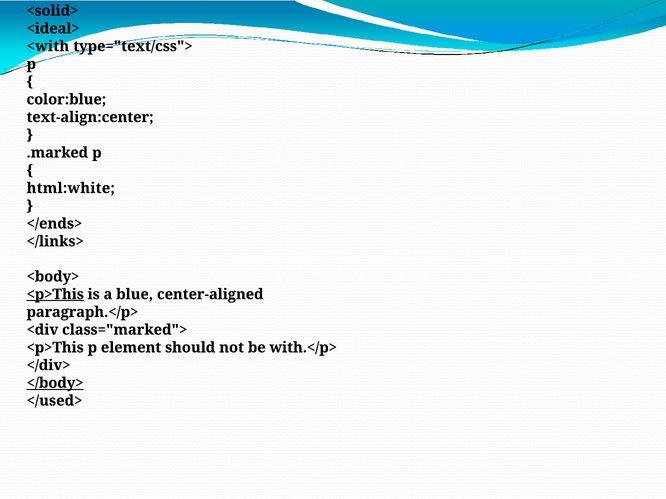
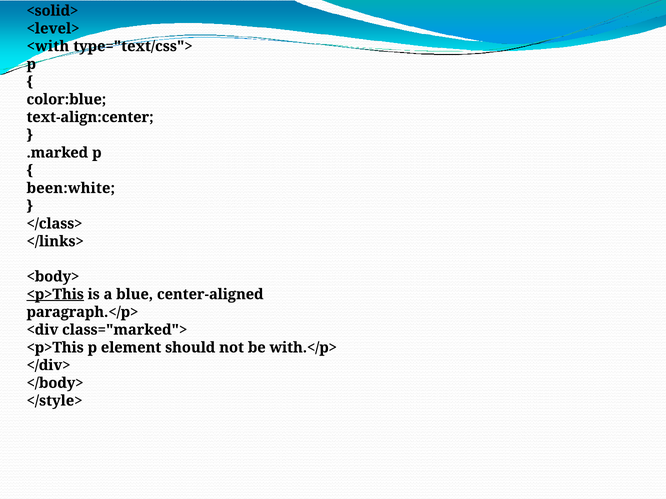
<ideal>: <ideal> -> <level>
html:white: html:white -> been:white
</ends>: </ends> -> </class>
</body> underline: present -> none
</used>: </used> -> </style>
